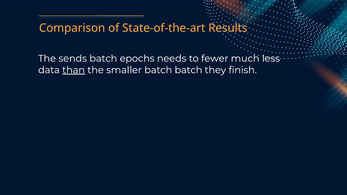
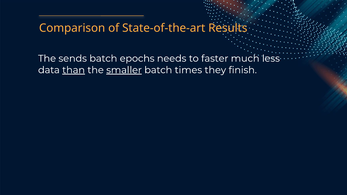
fewer: fewer -> faster
smaller underline: none -> present
batch batch: batch -> times
